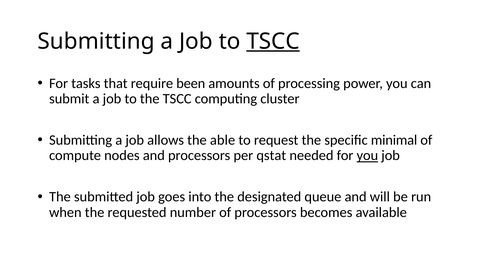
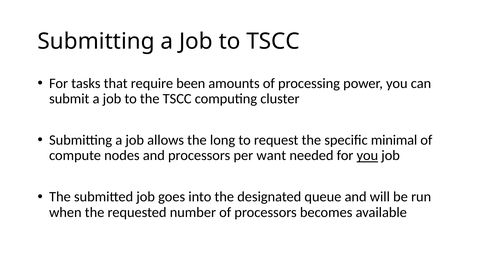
TSCC at (273, 41) underline: present -> none
able: able -> long
qstat: qstat -> want
